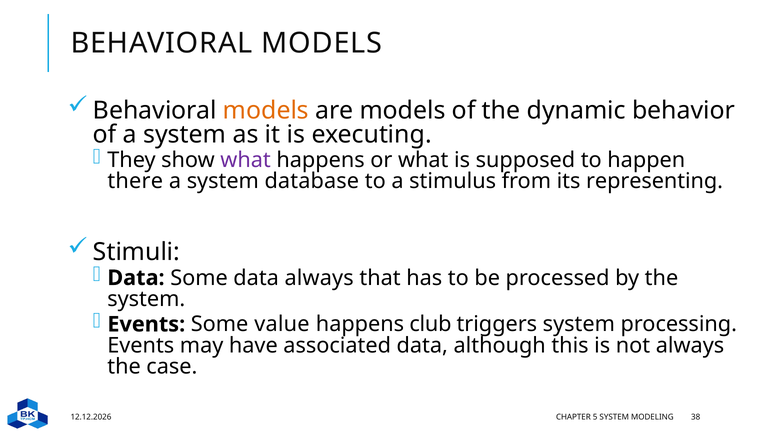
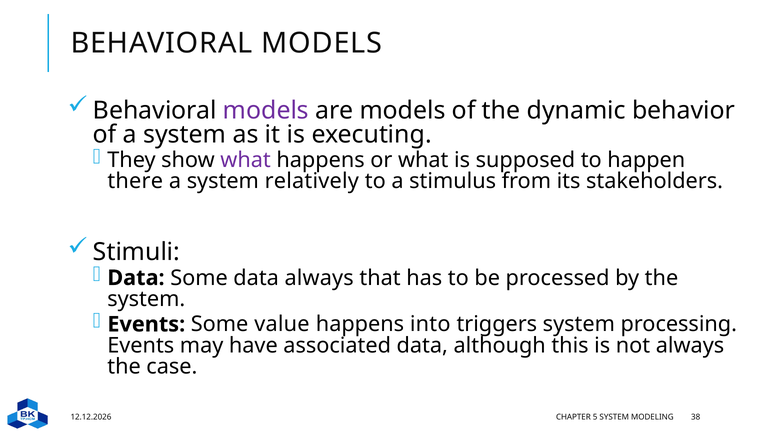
models at (266, 111) colour: orange -> purple
database: database -> relatively
representing: representing -> stakeholders
club: club -> into
